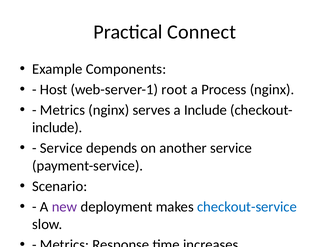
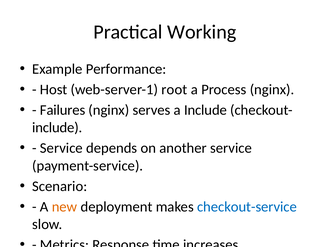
Connect: Connect -> Working
Components: Components -> Performance
Metrics at (63, 110): Metrics -> Failures
new colour: purple -> orange
